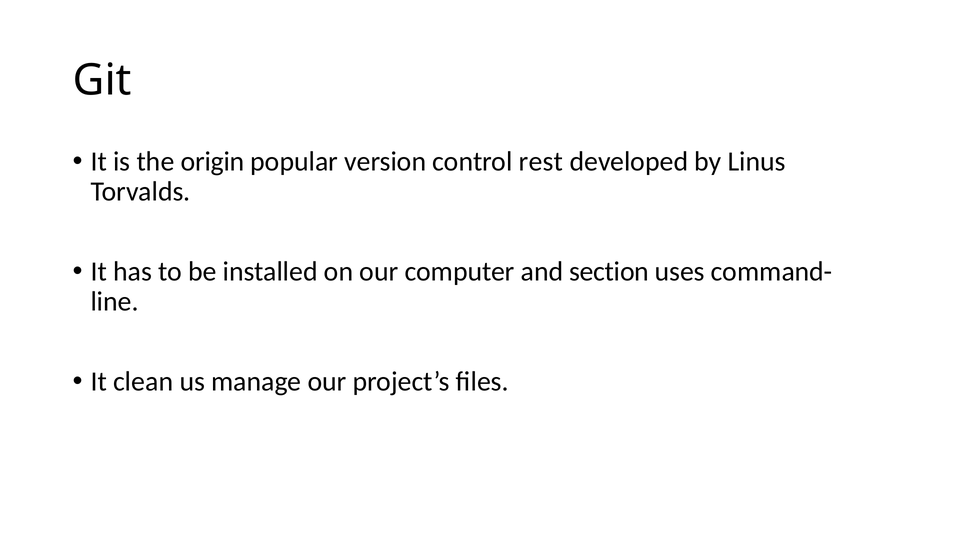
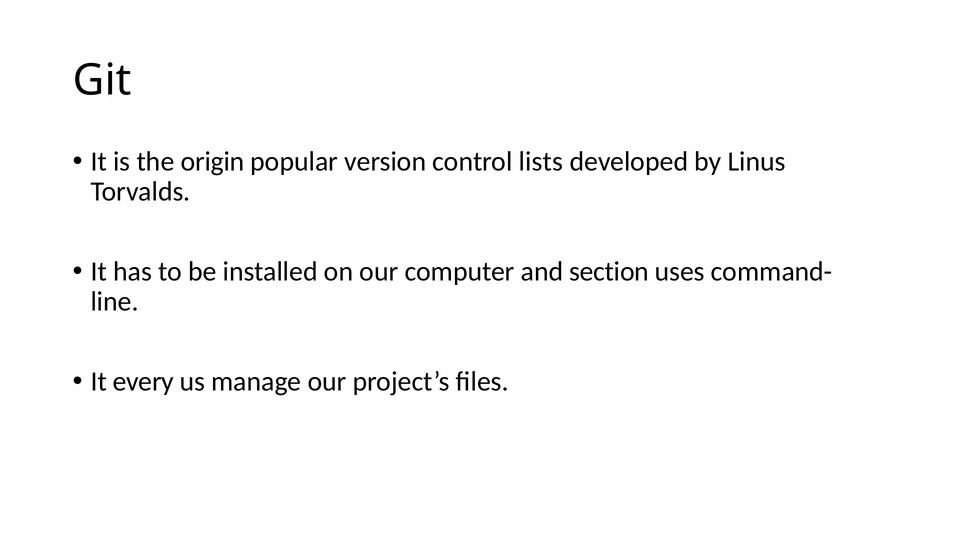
rest: rest -> lists
clean: clean -> every
